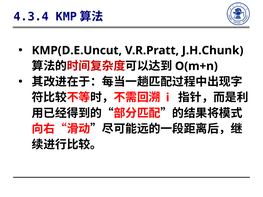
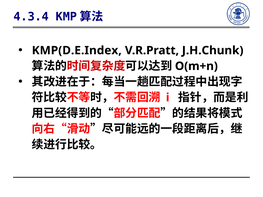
KMP(D.E.Uncut: KMP(D.E.Uncut -> KMP(D.E.Index
